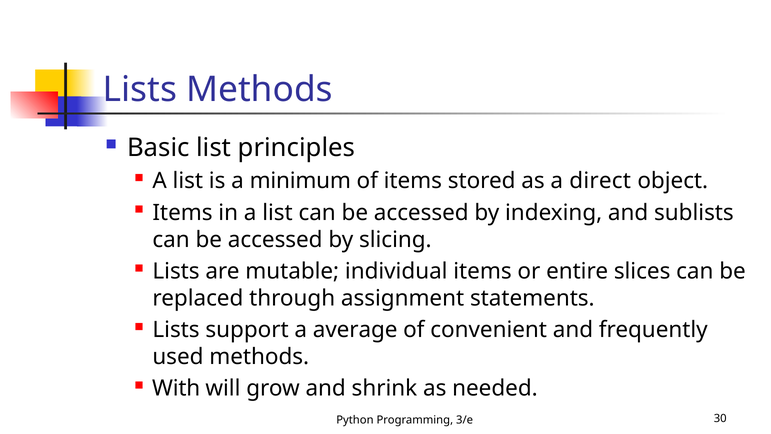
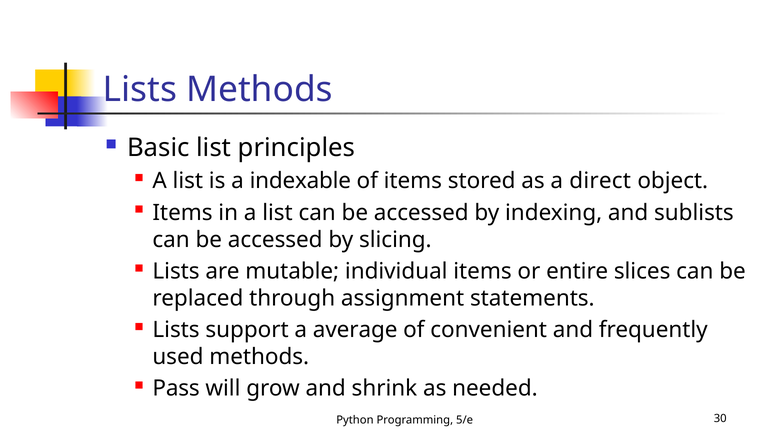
minimum: minimum -> indexable
With: With -> Pass
3/e: 3/e -> 5/e
